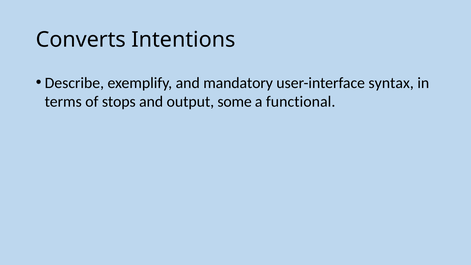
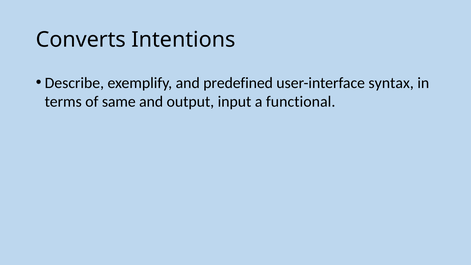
mandatory: mandatory -> predefined
stops: stops -> same
some: some -> input
